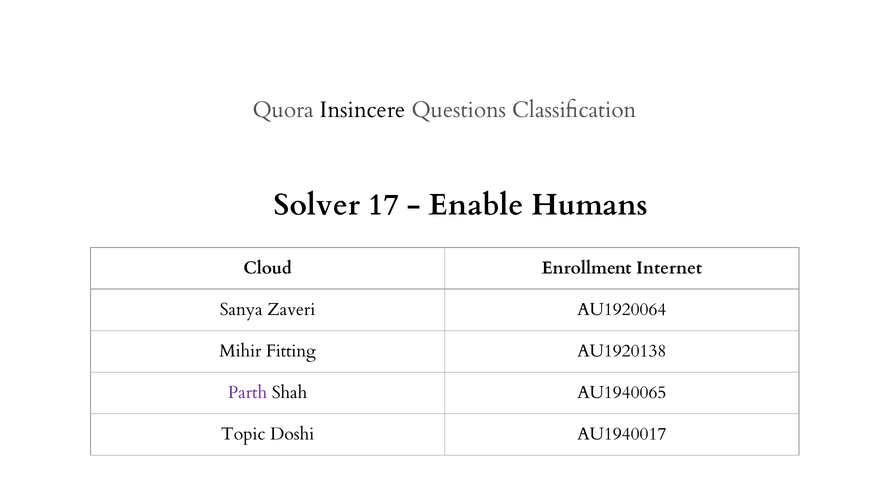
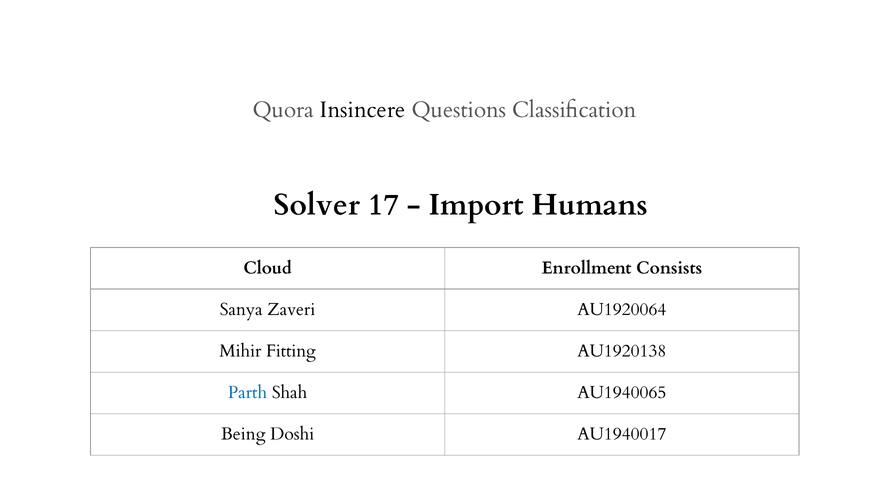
Enable: Enable -> Import
Internet: Internet -> Consists
Parth colour: purple -> blue
Topic: Topic -> Being
